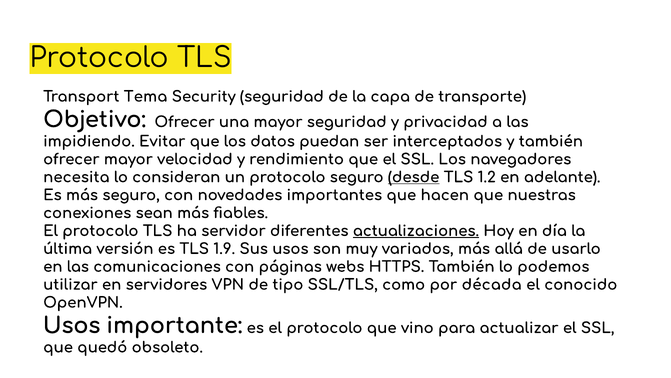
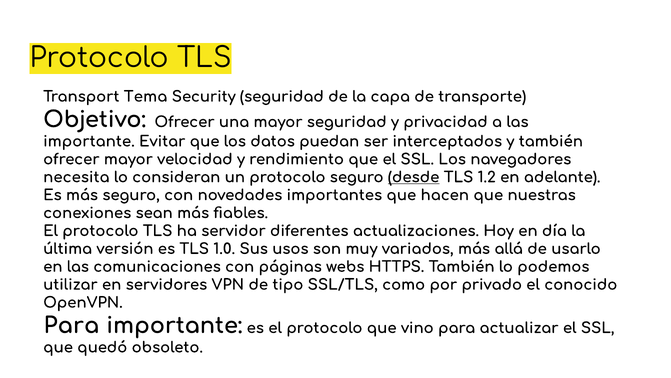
impidiendo at (89, 141): impidiendo -> importante
actualizaciones underline: present -> none
1.9: 1.9 -> 1.0
década: década -> privado
Usos at (72, 325): Usos -> Para
